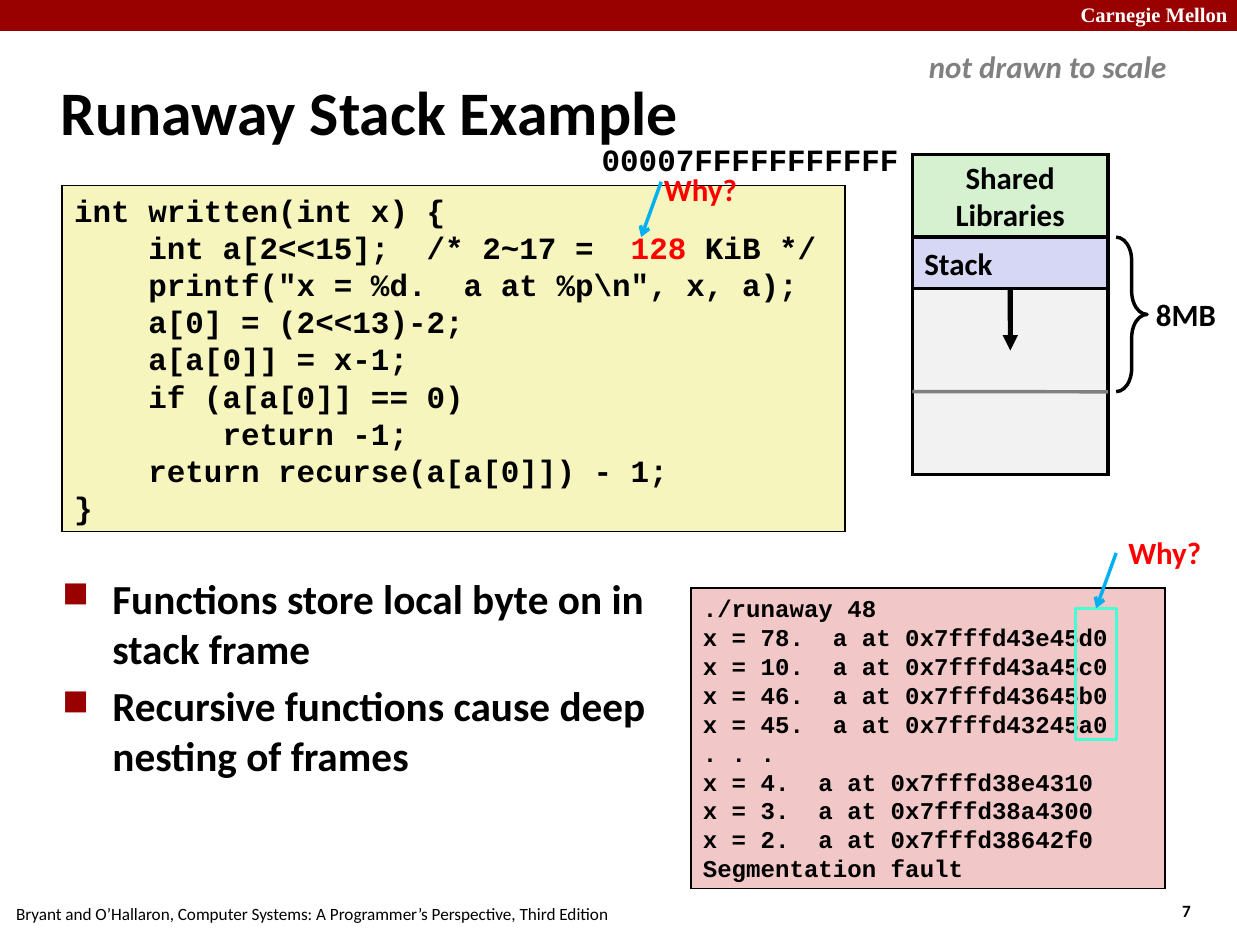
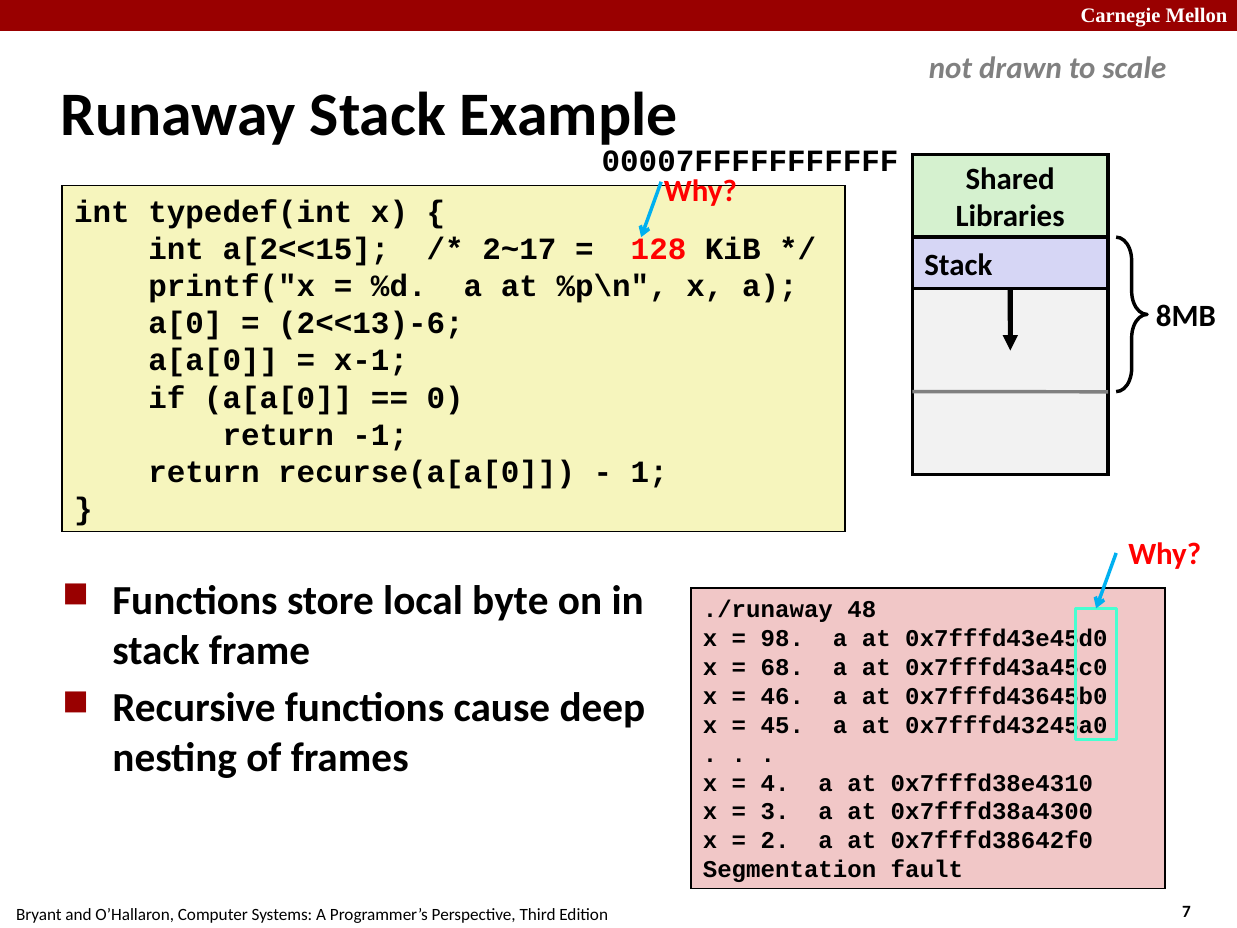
written(int: written(int -> typedef(int
2<<13)-2: 2<<13)-2 -> 2<<13)-6
78: 78 -> 98
10: 10 -> 68
